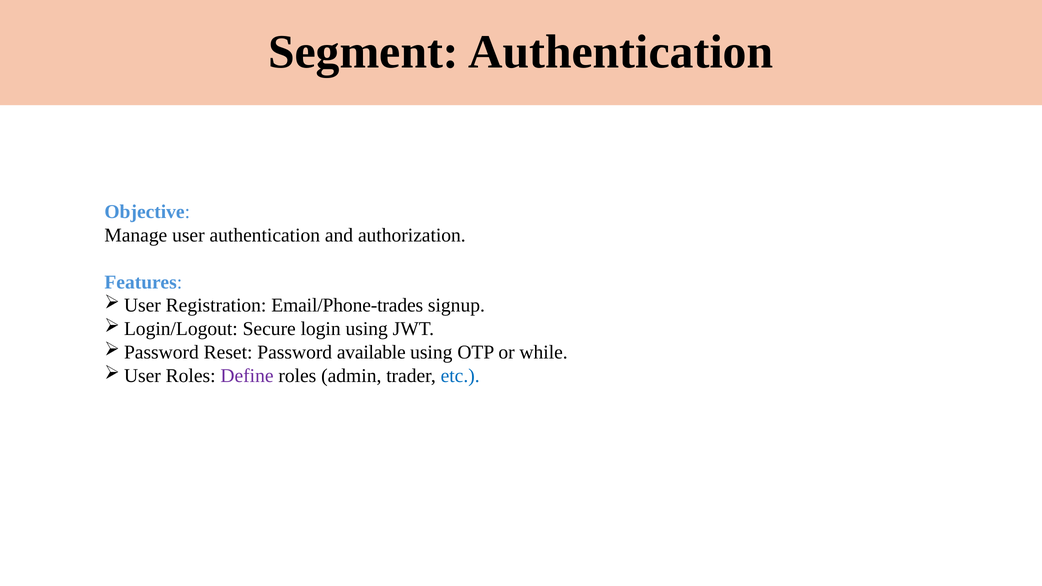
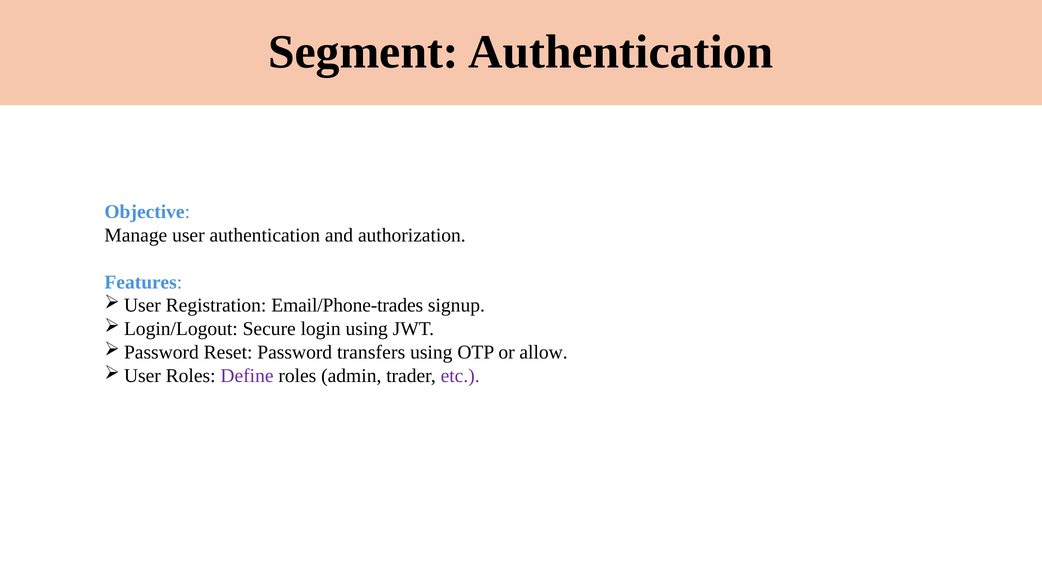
available: available -> transfers
while: while -> allow
etc colour: blue -> purple
